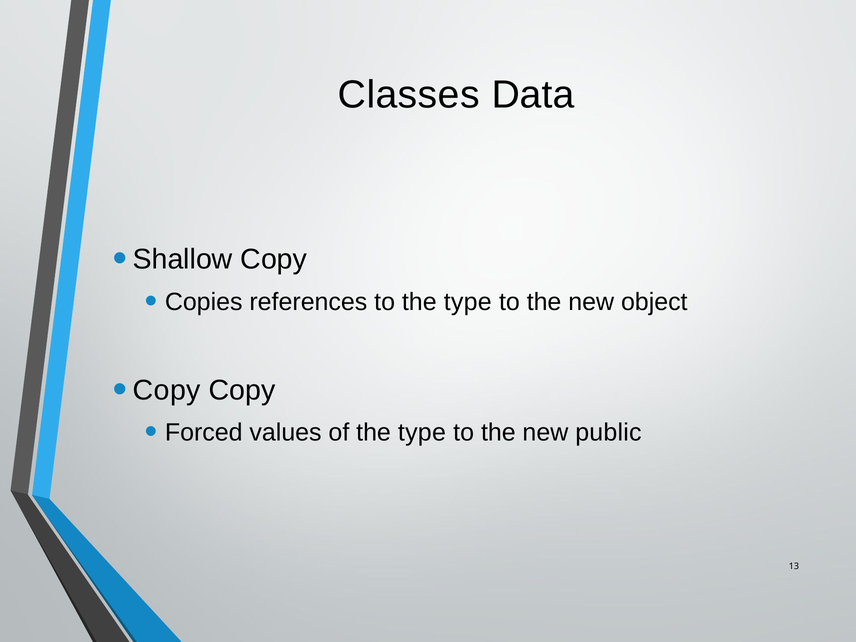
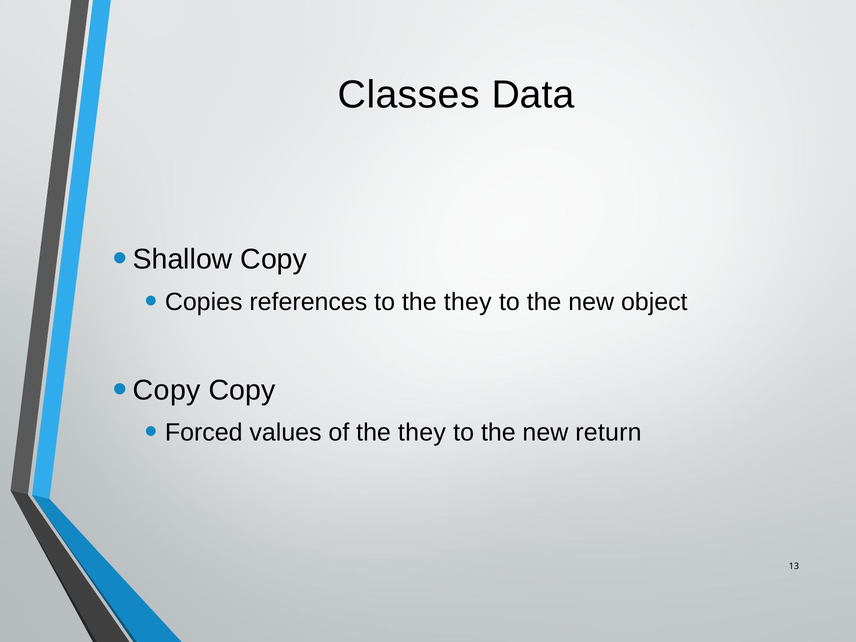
to the type: type -> they
of the type: type -> they
public: public -> return
